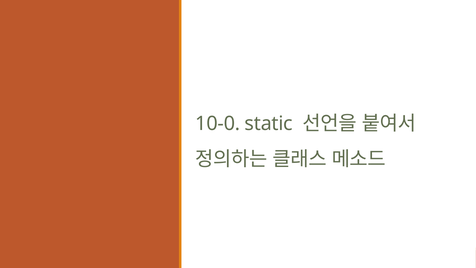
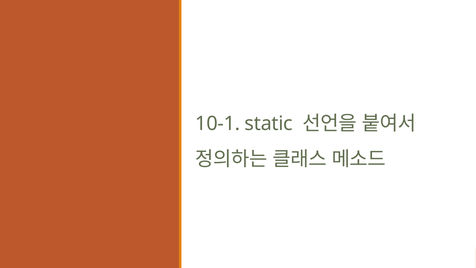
10-0: 10-0 -> 10-1
